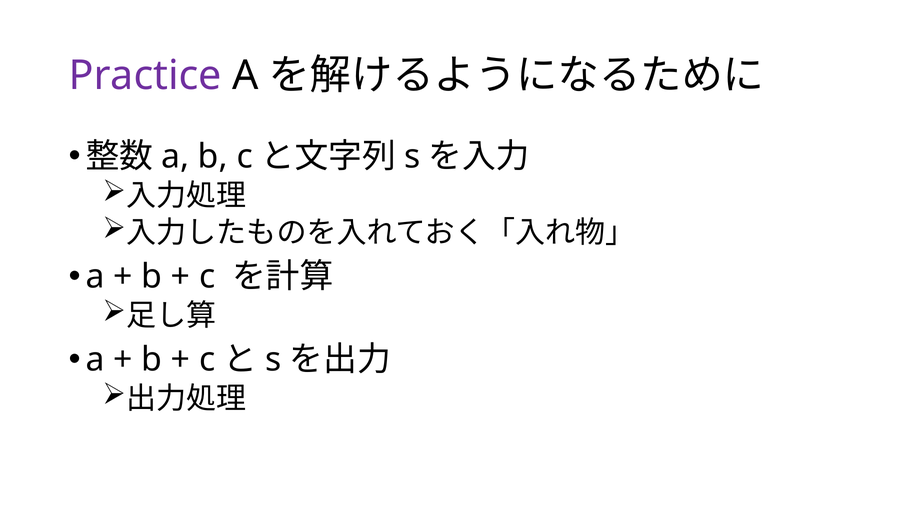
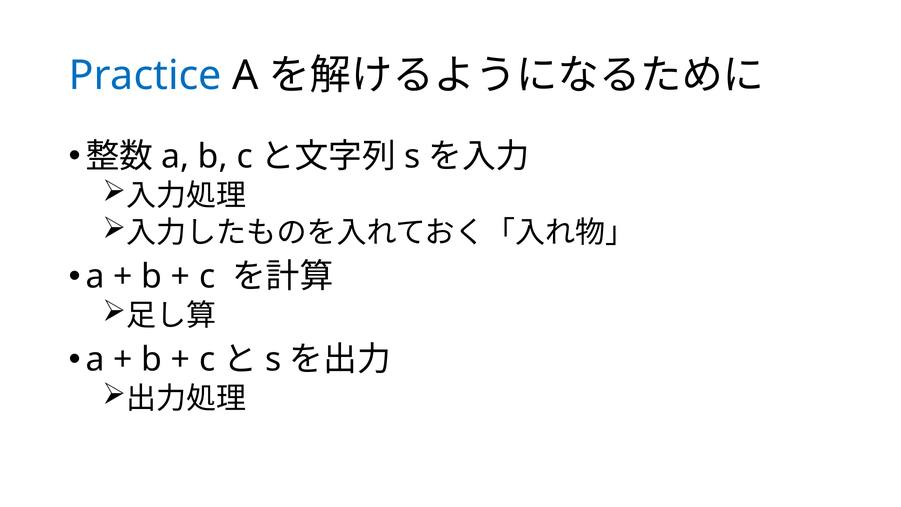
Practice colour: purple -> blue
